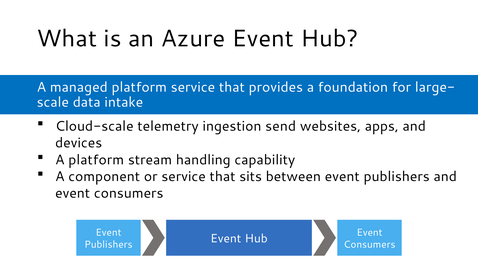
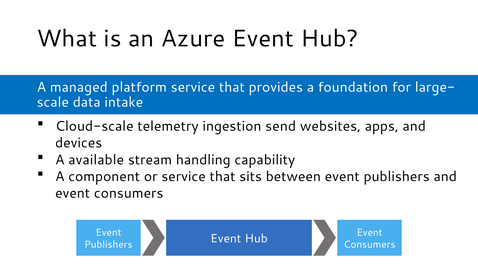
A platform: platform -> available
